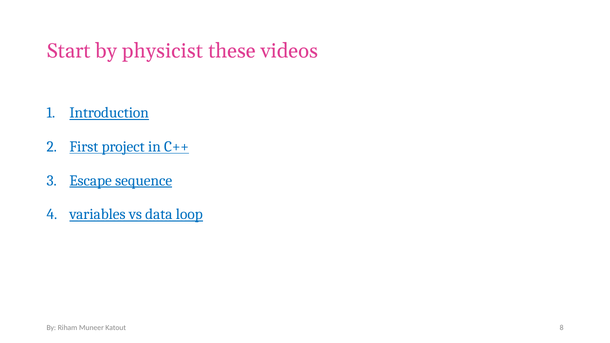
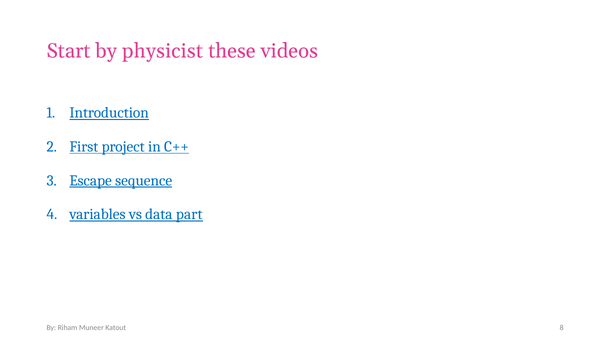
loop: loop -> part
